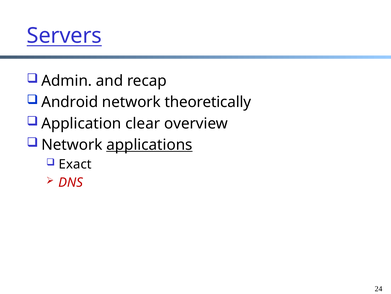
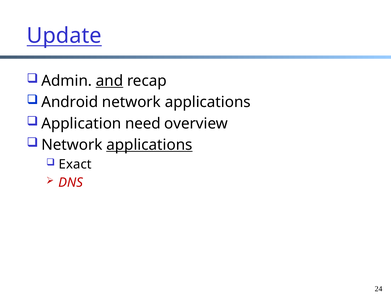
Servers: Servers -> Update
and underline: none -> present
theoretically at (208, 102): theoretically -> applications
clear: clear -> need
